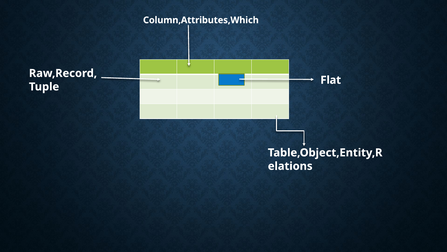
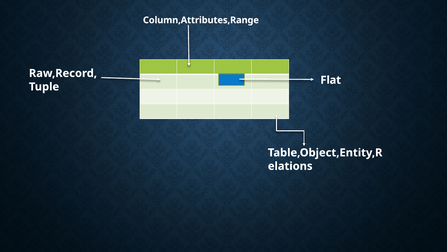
Column,Attributes,Which: Column,Attributes,Which -> Column,Attributes,Range
